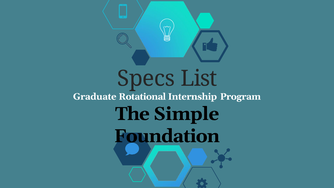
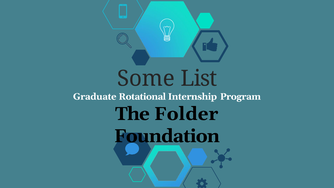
Specs: Specs -> Some
Simple: Simple -> Folder
